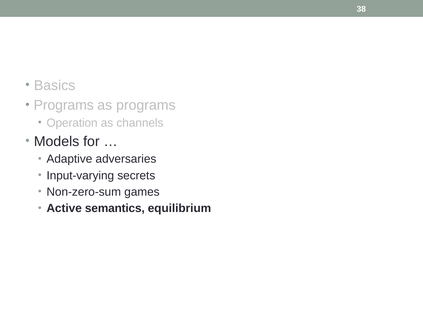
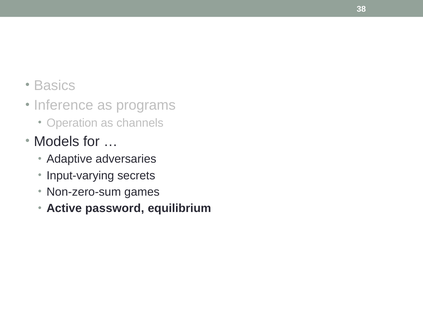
Programs at (64, 105): Programs -> Inference
semantics: semantics -> password
